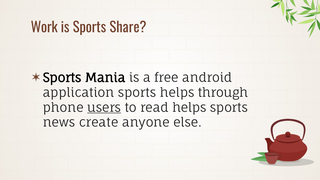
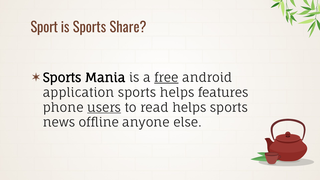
Work: Work -> Sport
free underline: none -> present
through: through -> features
create: create -> offline
